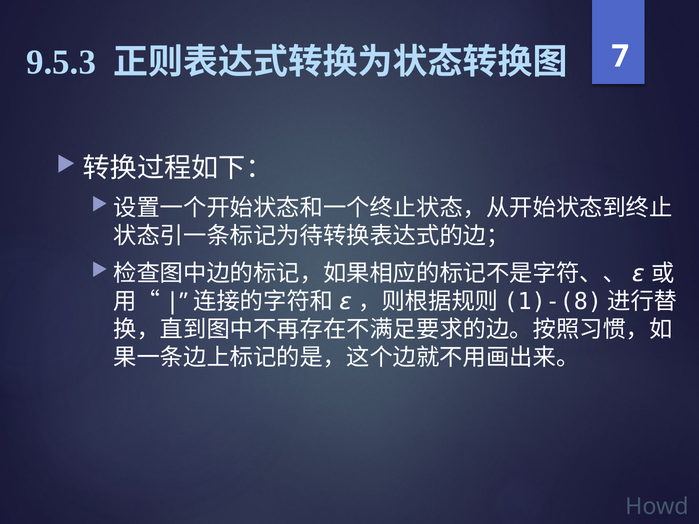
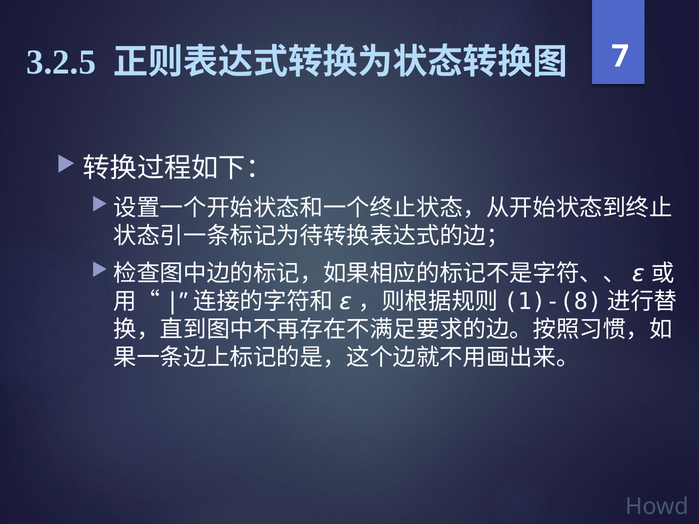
9.5.3: 9.5.3 -> 3.2.5
